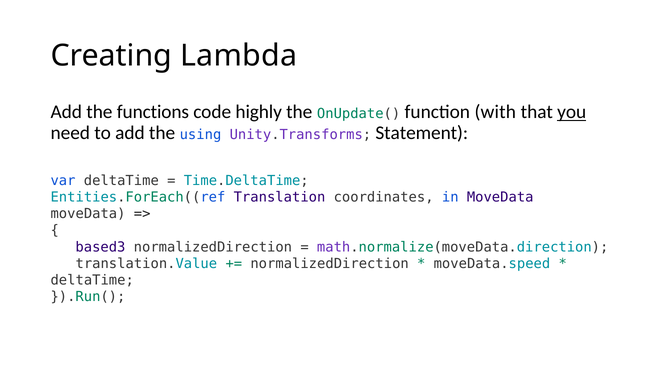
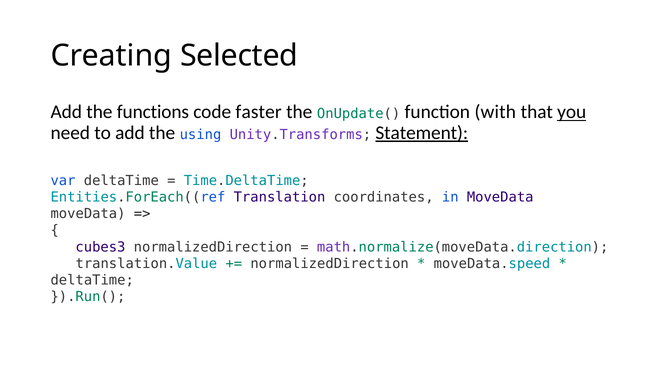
Lambda: Lambda -> Selected
highly: highly -> faster
Statement underline: none -> present
based3: based3 -> cubes3
